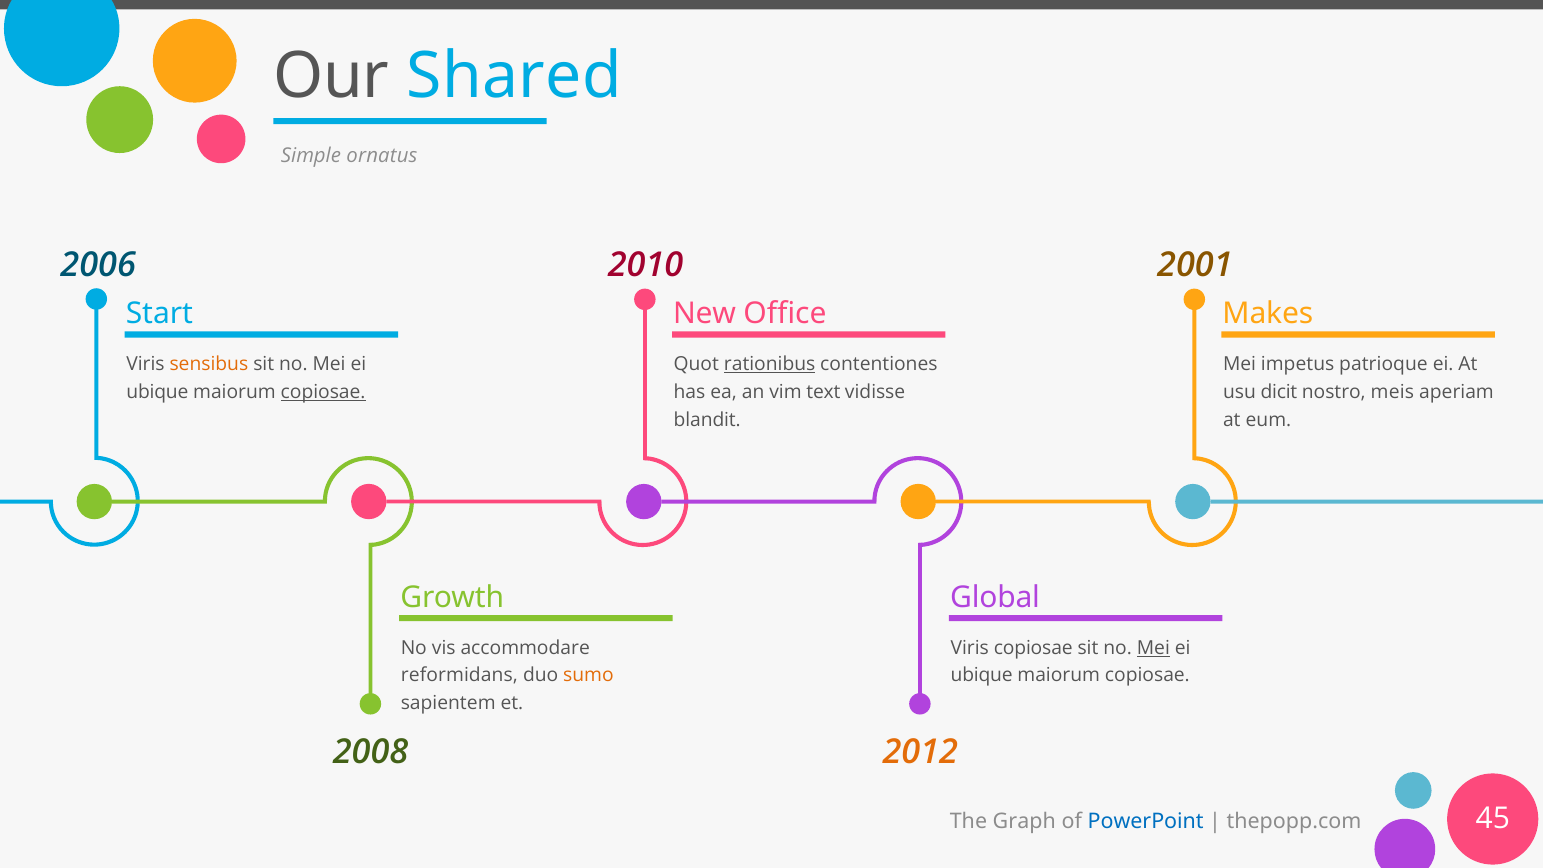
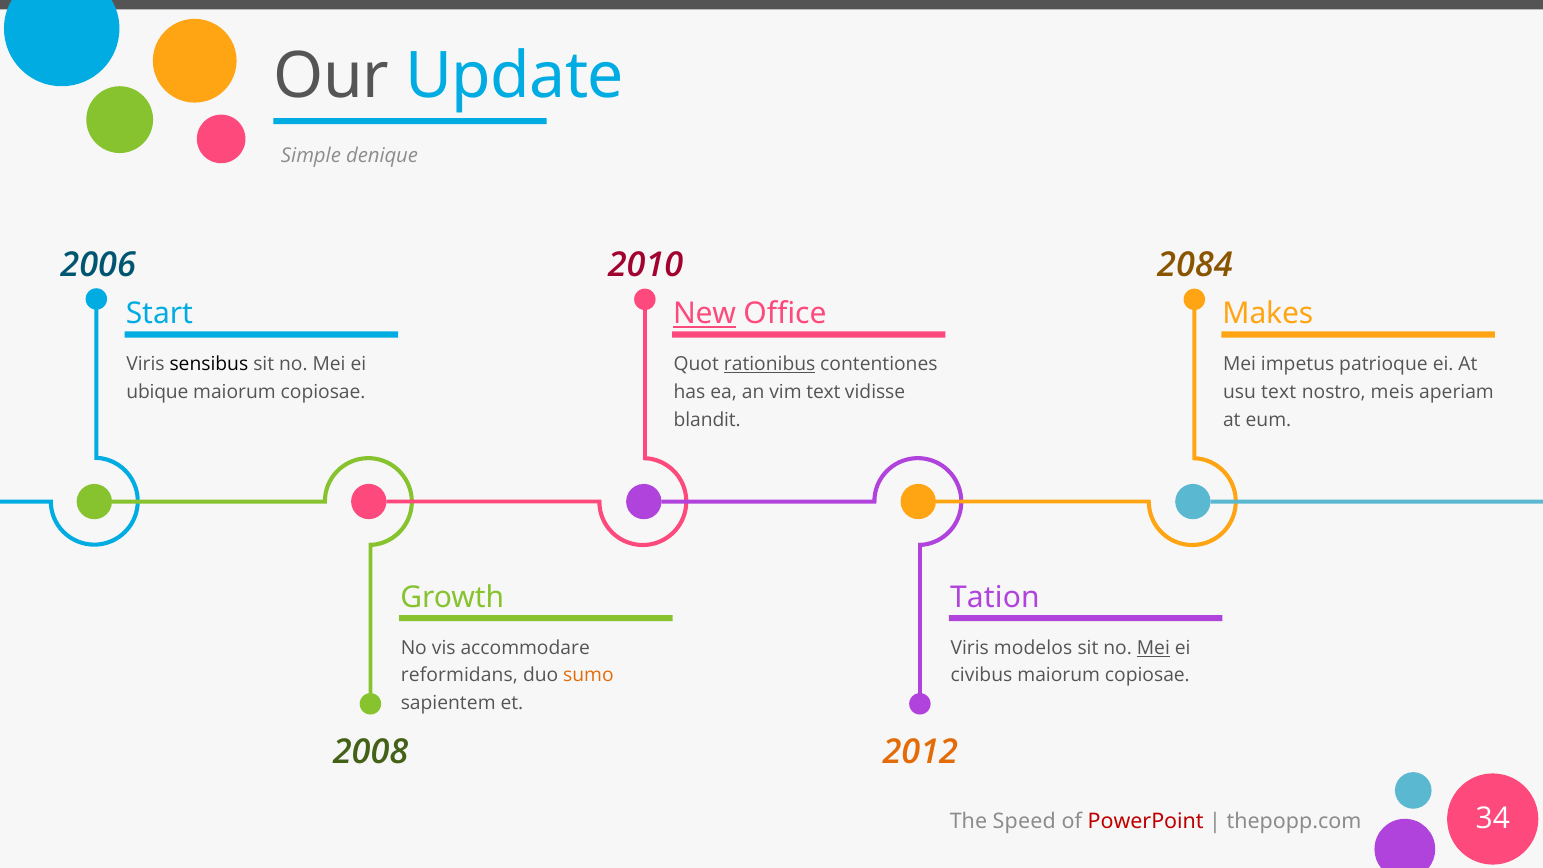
Shared: Shared -> Update
ornatus: ornatus -> denique
2001: 2001 -> 2084
New underline: none -> present
sensibus colour: orange -> black
copiosae at (323, 392) underline: present -> none
usu dicit: dicit -> text
Global: Global -> Tation
Viris copiosae: copiosae -> modelos
ubique at (982, 676): ubique -> civibus
Graph: Graph -> Speed
PowerPoint colour: blue -> red
45: 45 -> 34
